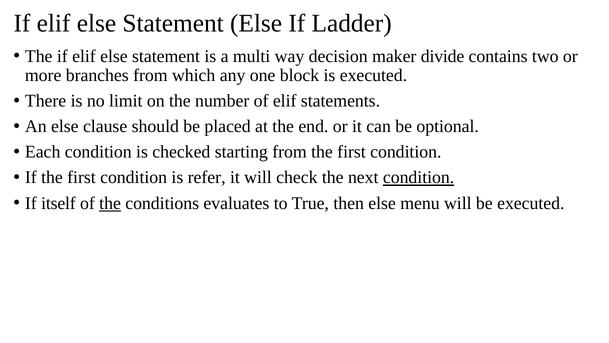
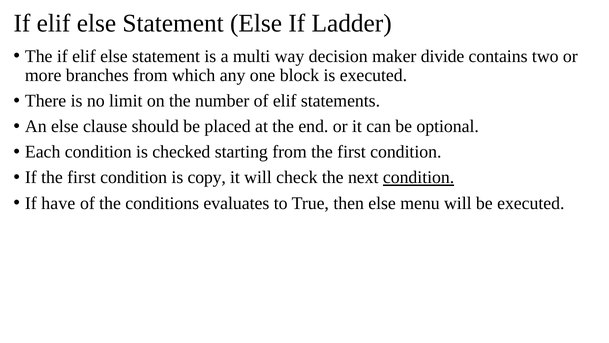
refer: refer -> copy
itself: itself -> have
the at (110, 203) underline: present -> none
